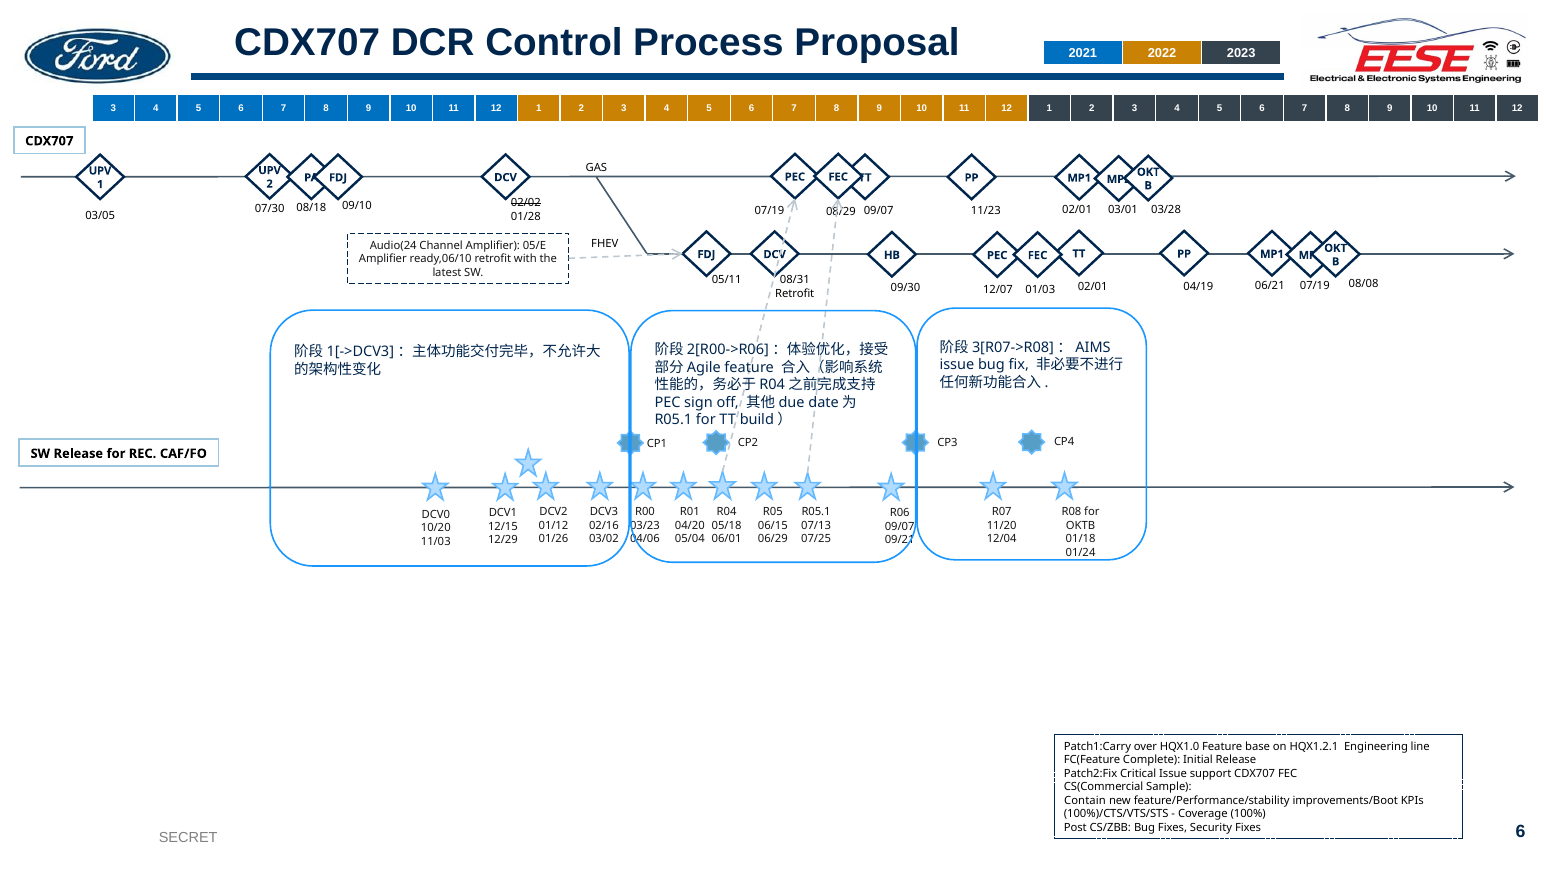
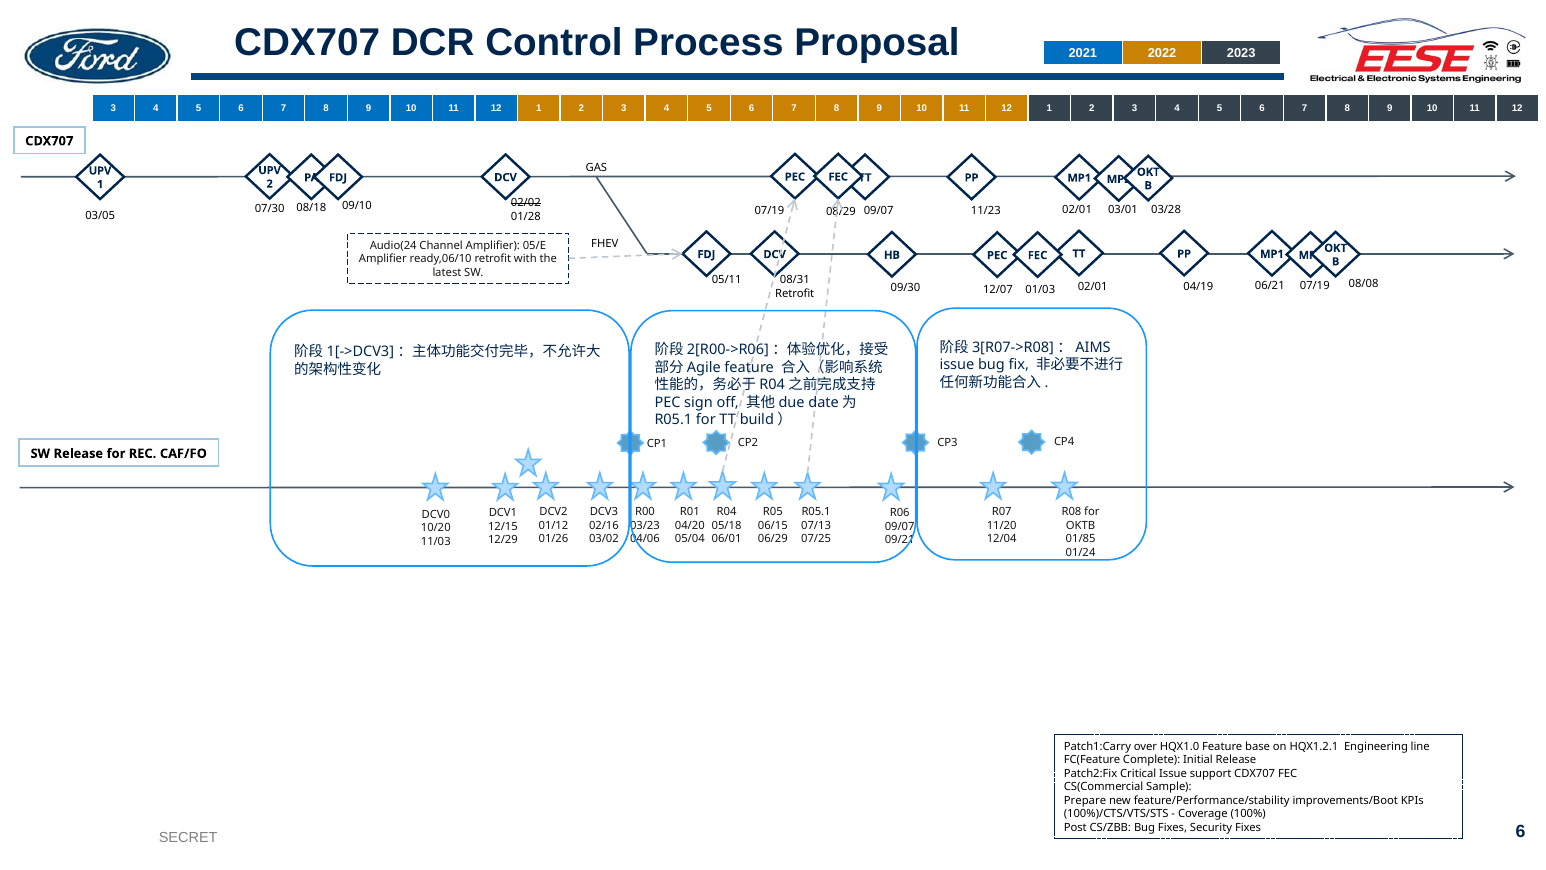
01/18: 01/18 -> 01/85
Contain: Contain -> Prepare
